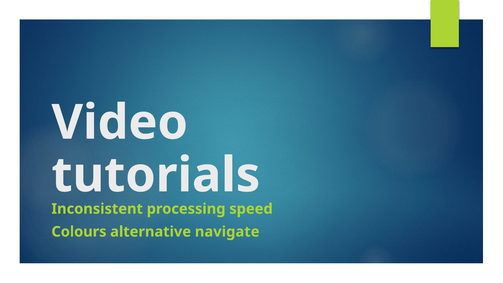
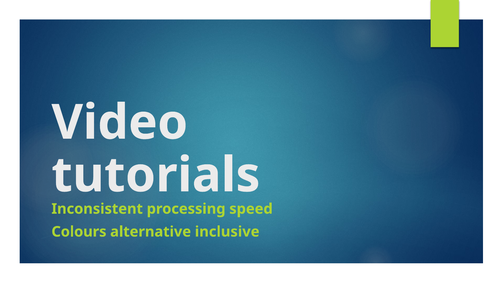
navigate: navigate -> inclusive
